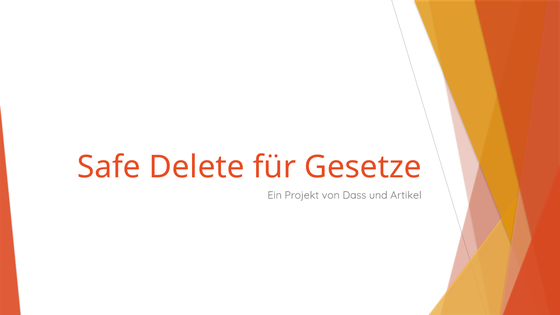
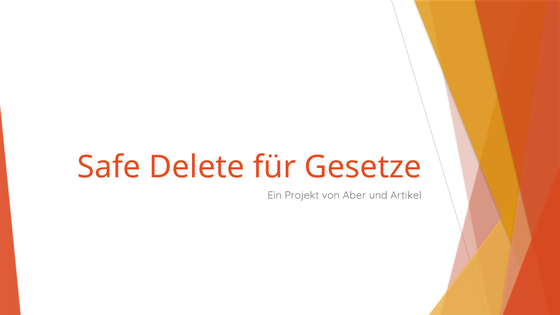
Dass: Dass -> Aber
